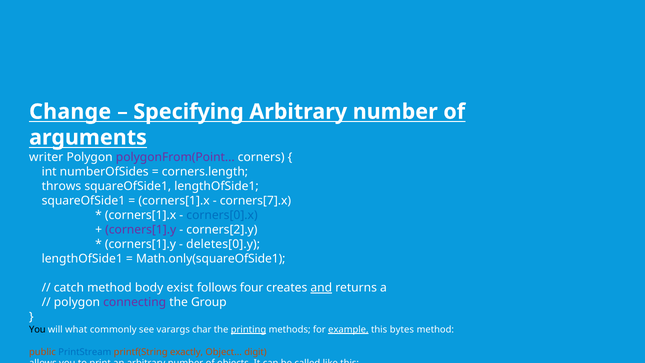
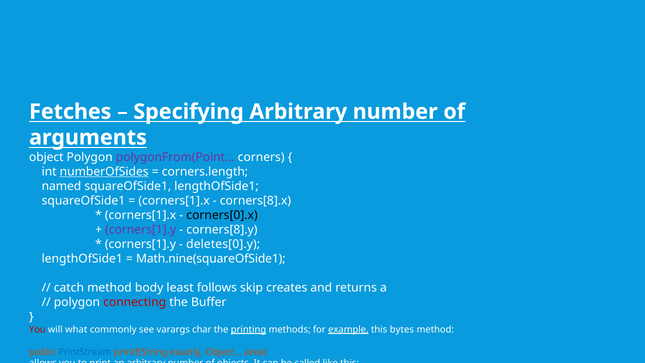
Change: Change -> Fetches
writer at (46, 157): writer -> object
numberOfSides underline: none -> present
throws: throws -> named
corners[7].x: corners[7].x -> corners[8].x
corners[0].x colour: blue -> black
corners[2].y: corners[2].y -> corners[8].y
Math.only(squareOfSide1: Math.only(squareOfSide1 -> Math.nine(squareOfSide1
exist: exist -> least
four: four -> skip
and underline: present -> none
connecting colour: purple -> red
Group: Group -> Buffer
You at (37, 329) colour: black -> red
digit: digit -> area
